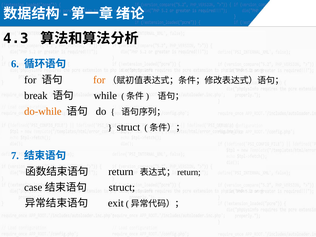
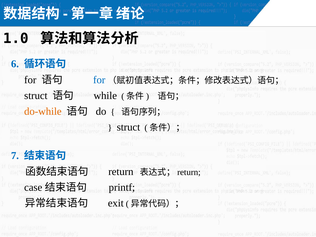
4.3: 4.3 -> 1.0
for at (99, 80) colour: orange -> blue
break at (36, 96): break -> struct
struct at (122, 187): struct -> printf
